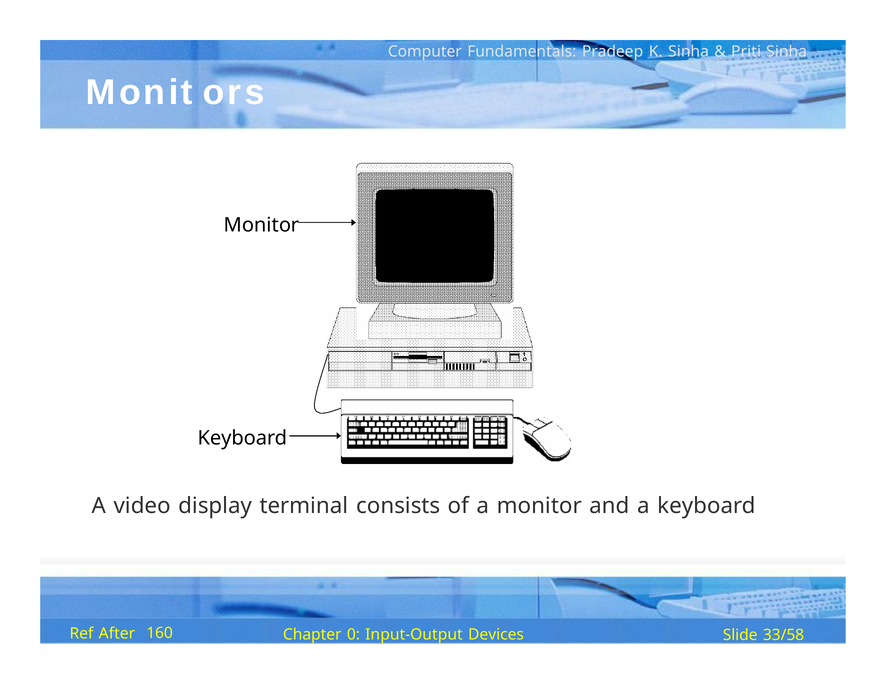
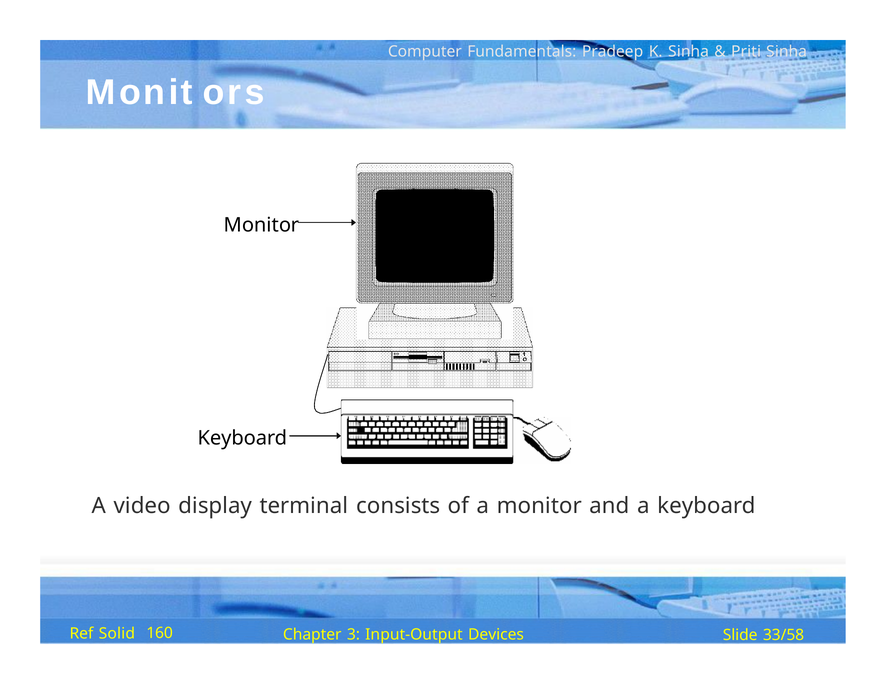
After: After -> Solid
0: 0 -> 3
